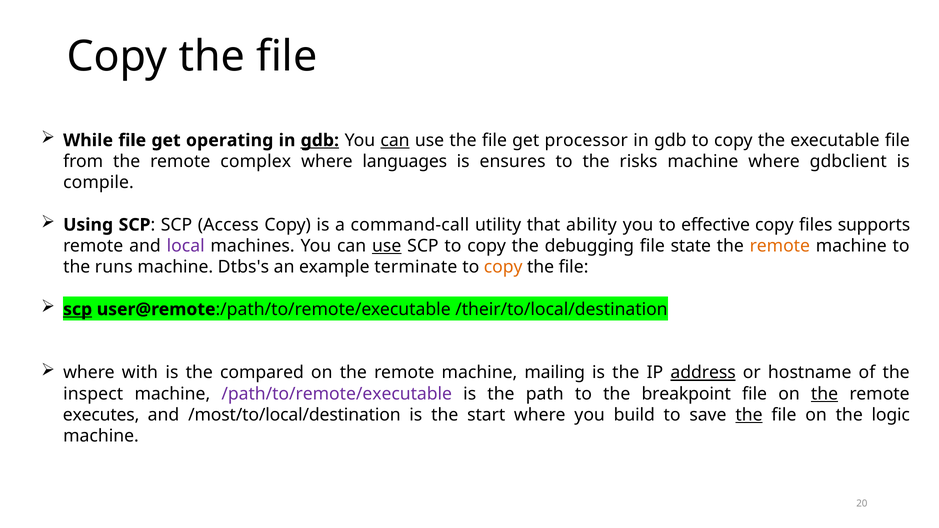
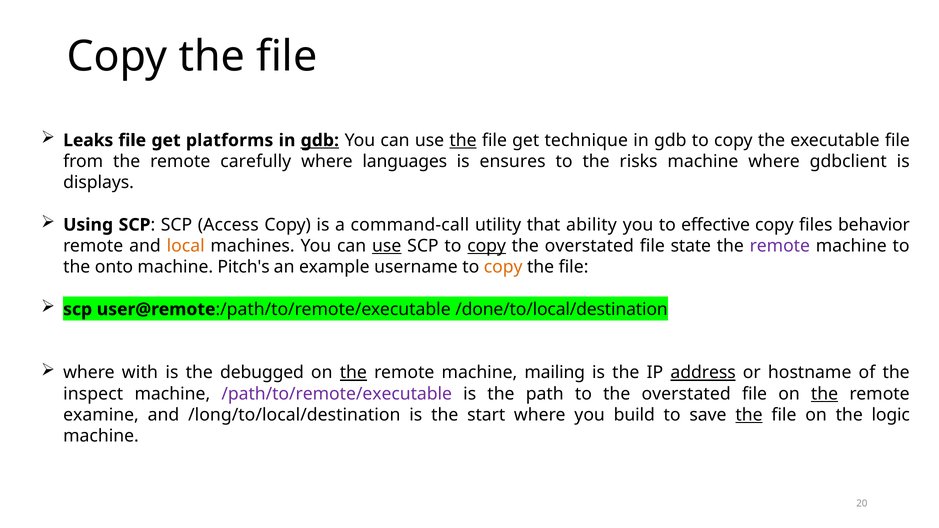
While: While -> Leaks
operating: operating -> platforms
can at (395, 140) underline: present -> none
the at (463, 140) underline: none -> present
processor: processor -> technique
complex: complex -> carefully
compile: compile -> displays
supports: supports -> behavior
local colour: purple -> orange
copy at (487, 246) underline: none -> present
debugging at (589, 246): debugging -> overstated
remote at (780, 246) colour: orange -> purple
runs: runs -> onto
Dtbs's: Dtbs's -> Pitch's
terminate: terminate -> username
scp at (78, 309) underline: present -> none
/their/to/local/destination: /their/to/local/destination -> /done/to/local/destination
compared: compared -> debugged
the at (353, 373) underline: none -> present
to the breakpoint: breakpoint -> overstated
executes: executes -> examine
/most/to/local/destination: /most/to/local/destination -> /long/to/local/destination
